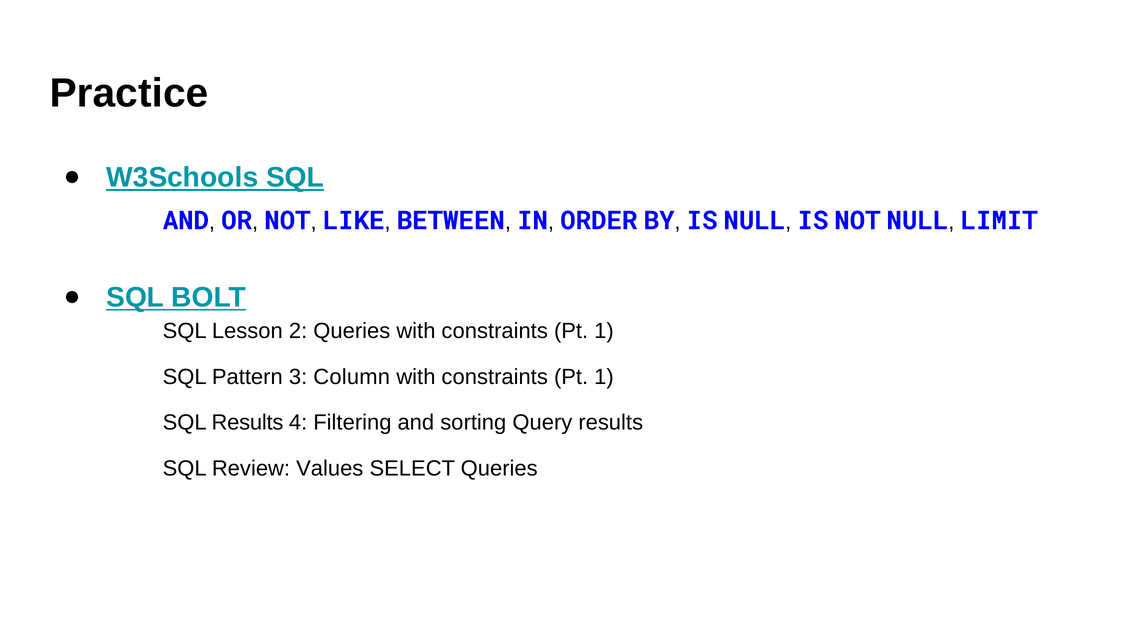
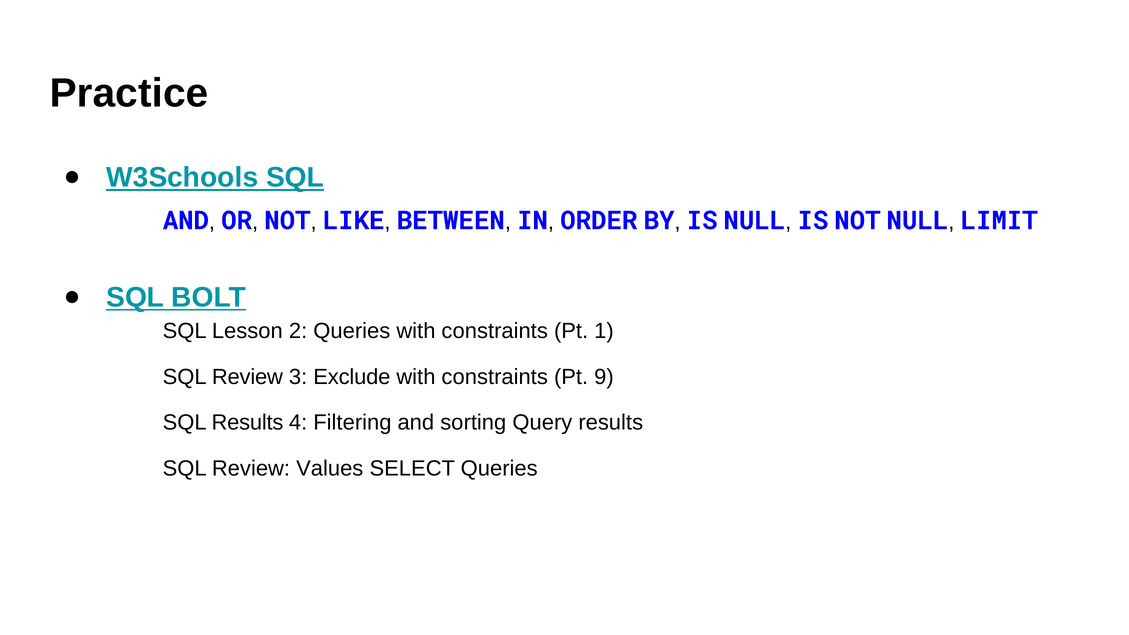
Pattern at (247, 377): Pattern -> Review
Column: Column -> Exclude
1 at (604, 377): 1 -> 9
